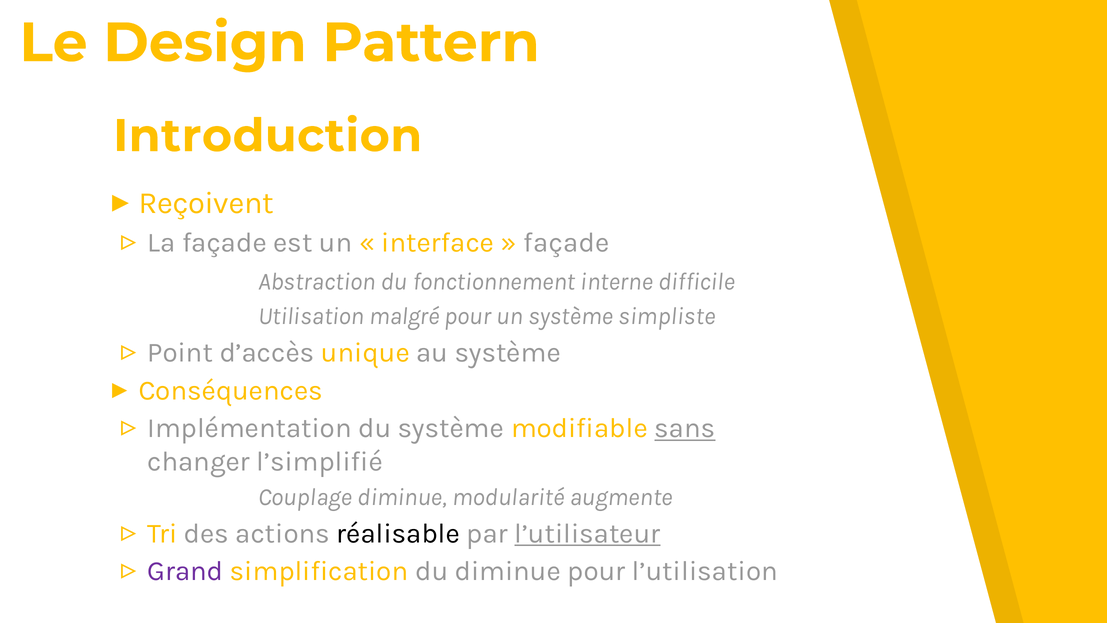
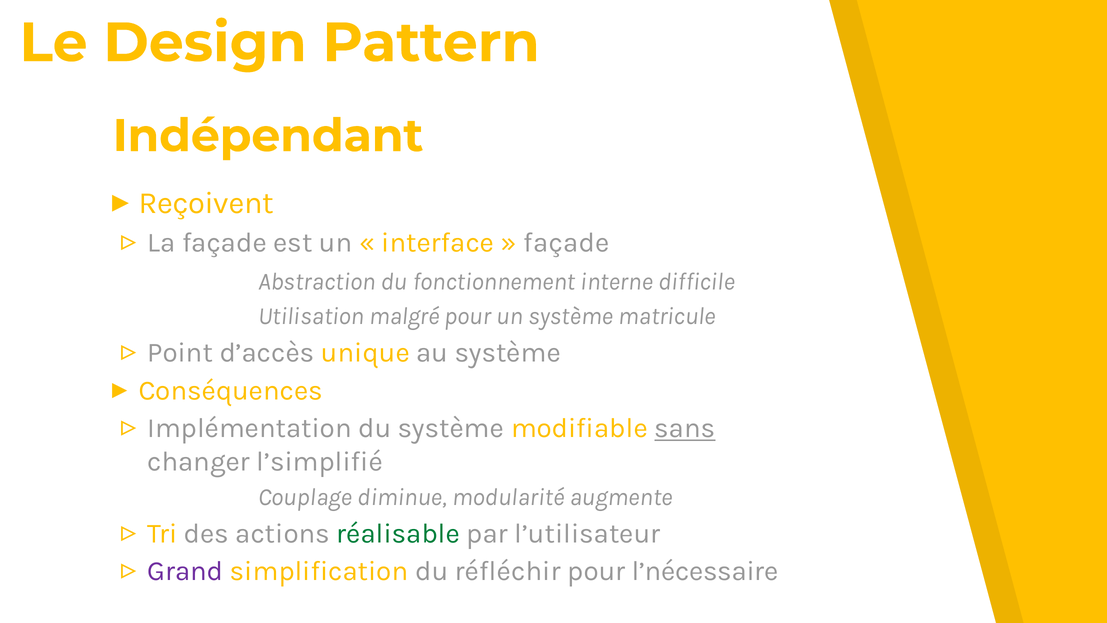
Introduction: Introduction -> Indépendant
simpliste: simpliste -> matricule
réalisable colour: black -> green
l’utilisateur underline: present -> none
du diminue: diminue -> réfléchir
l’utilisation: l’utilisation -> l’nécessaire
